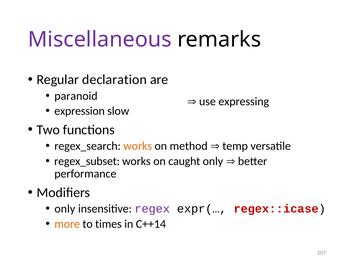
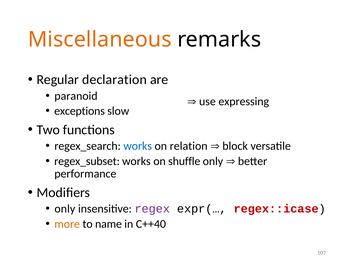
Miscellaneous colour: purple -> orange
expression: expression -> exceptions
works at (138, 146) colour: orange -> blue
method: method -> relation
temp: temp -> block
caught: caught -> shuffle
times: times -> name
C++14: C++14 -> C++40
